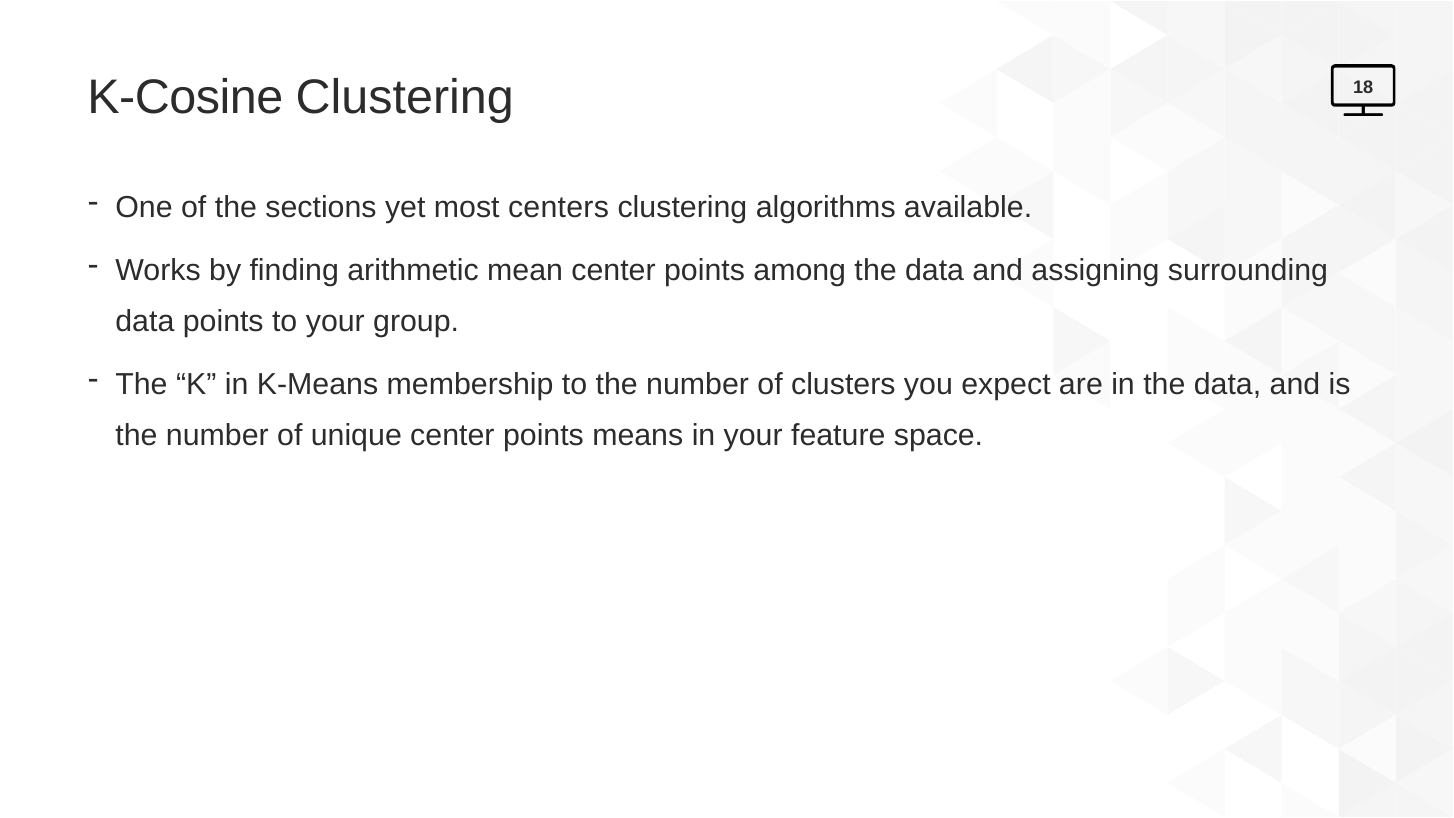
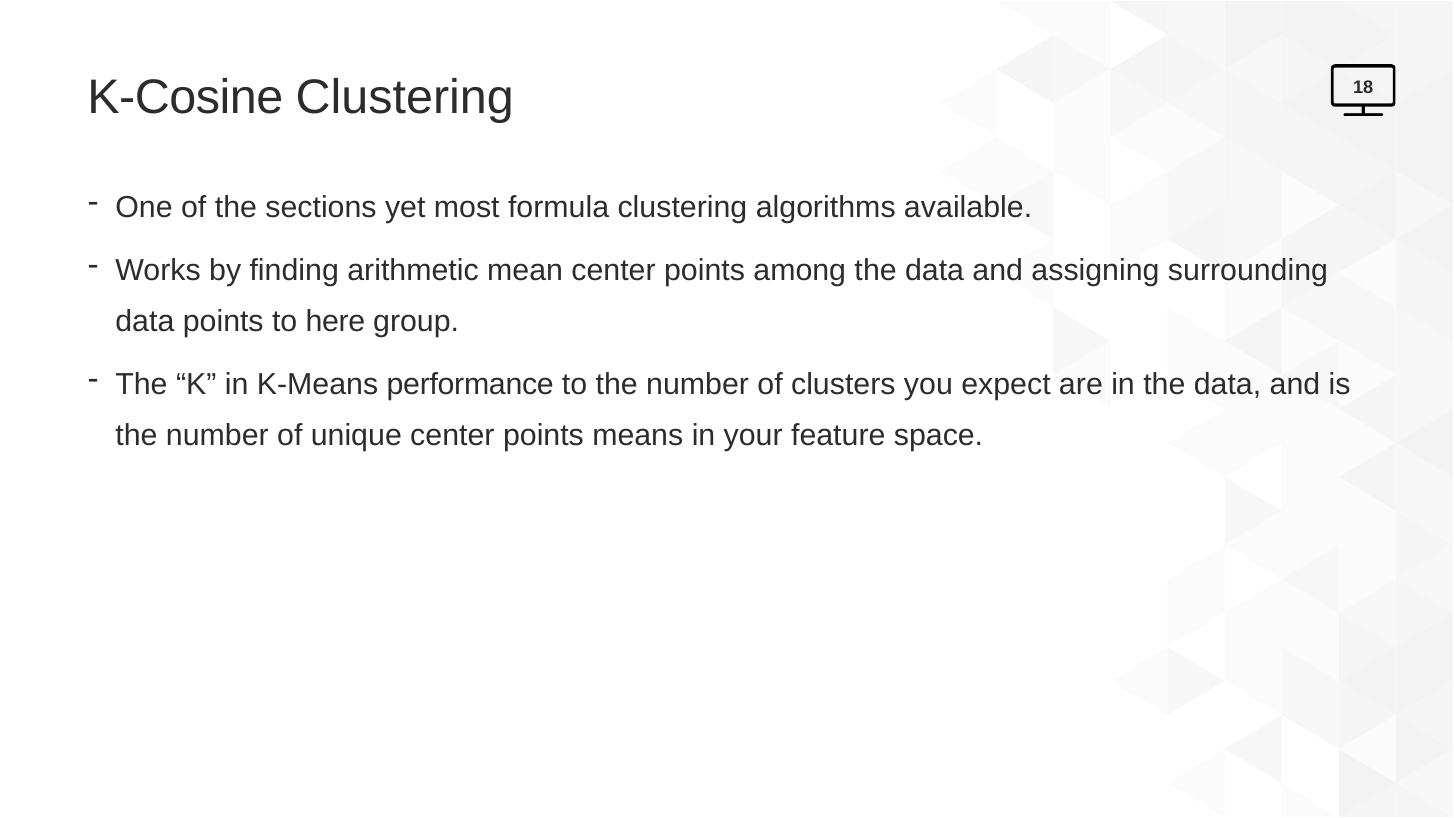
centers: centers -> formula
to your: your -> here
membership: membership -> performance
